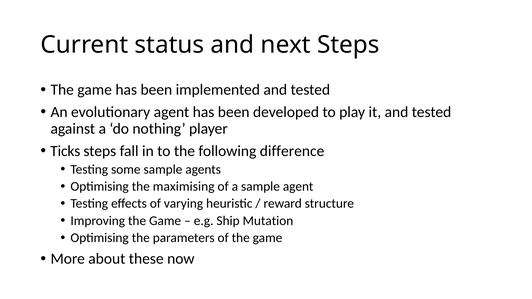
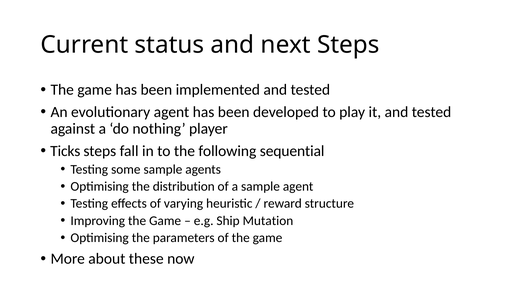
difference: difference -> sequential
maximising: maximising -> distribution
